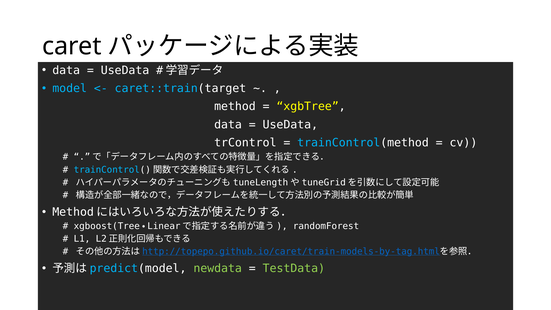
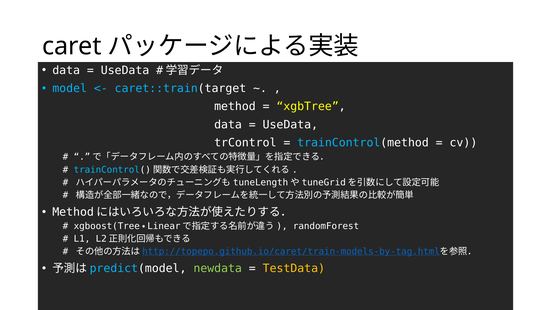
TestData colour: light green -> yellow
